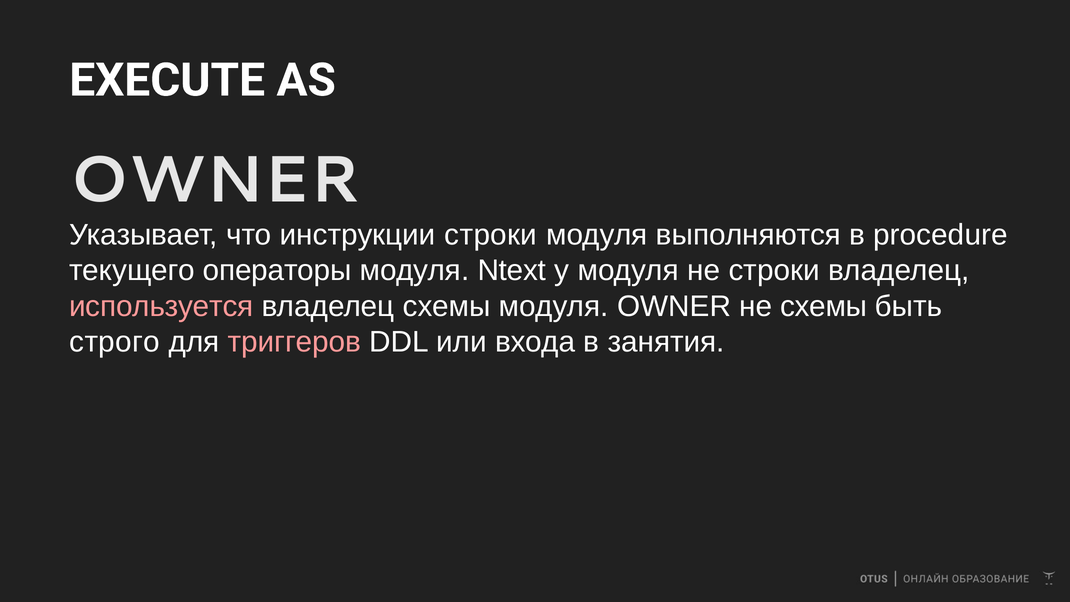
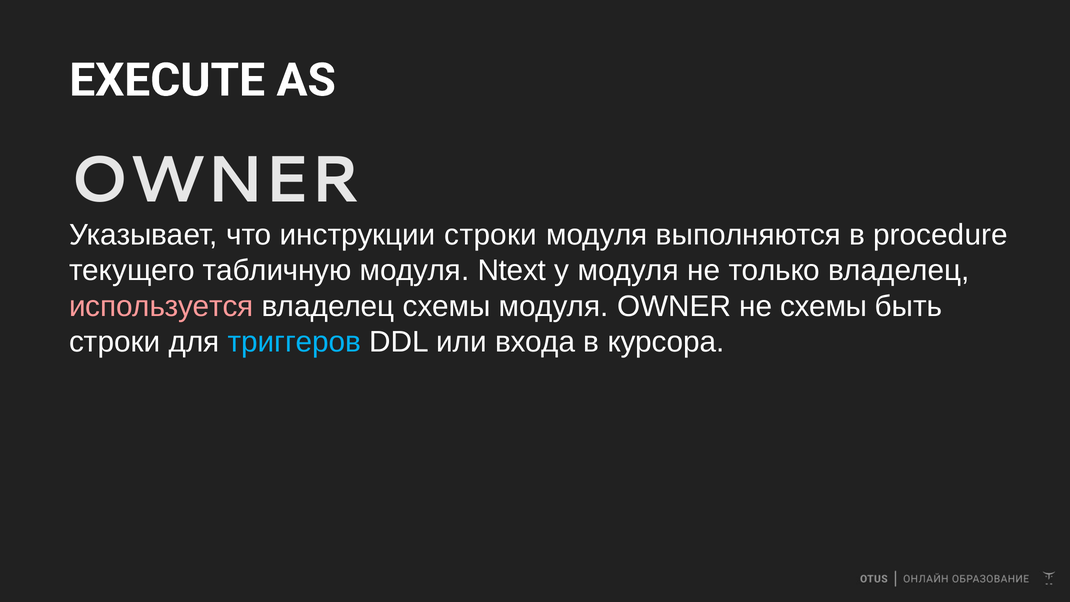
операторы: операторы -> табличную
не строки: строки -> только
строго at (115, 342): строго -> строки
триггеров colour: pink -> light blue
занятия: занятия -> курсора
